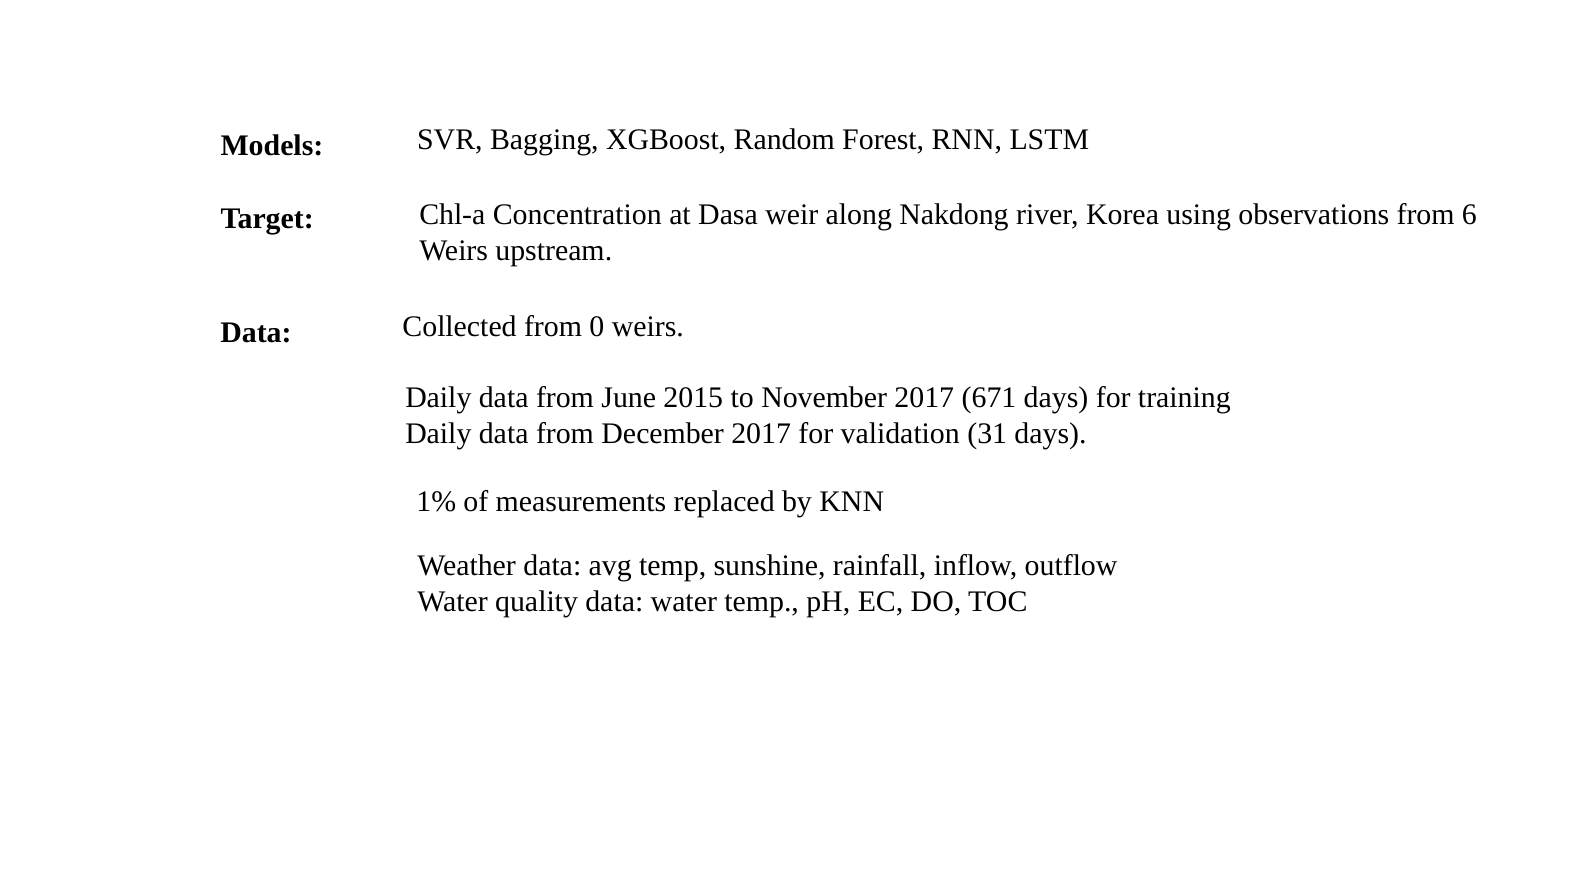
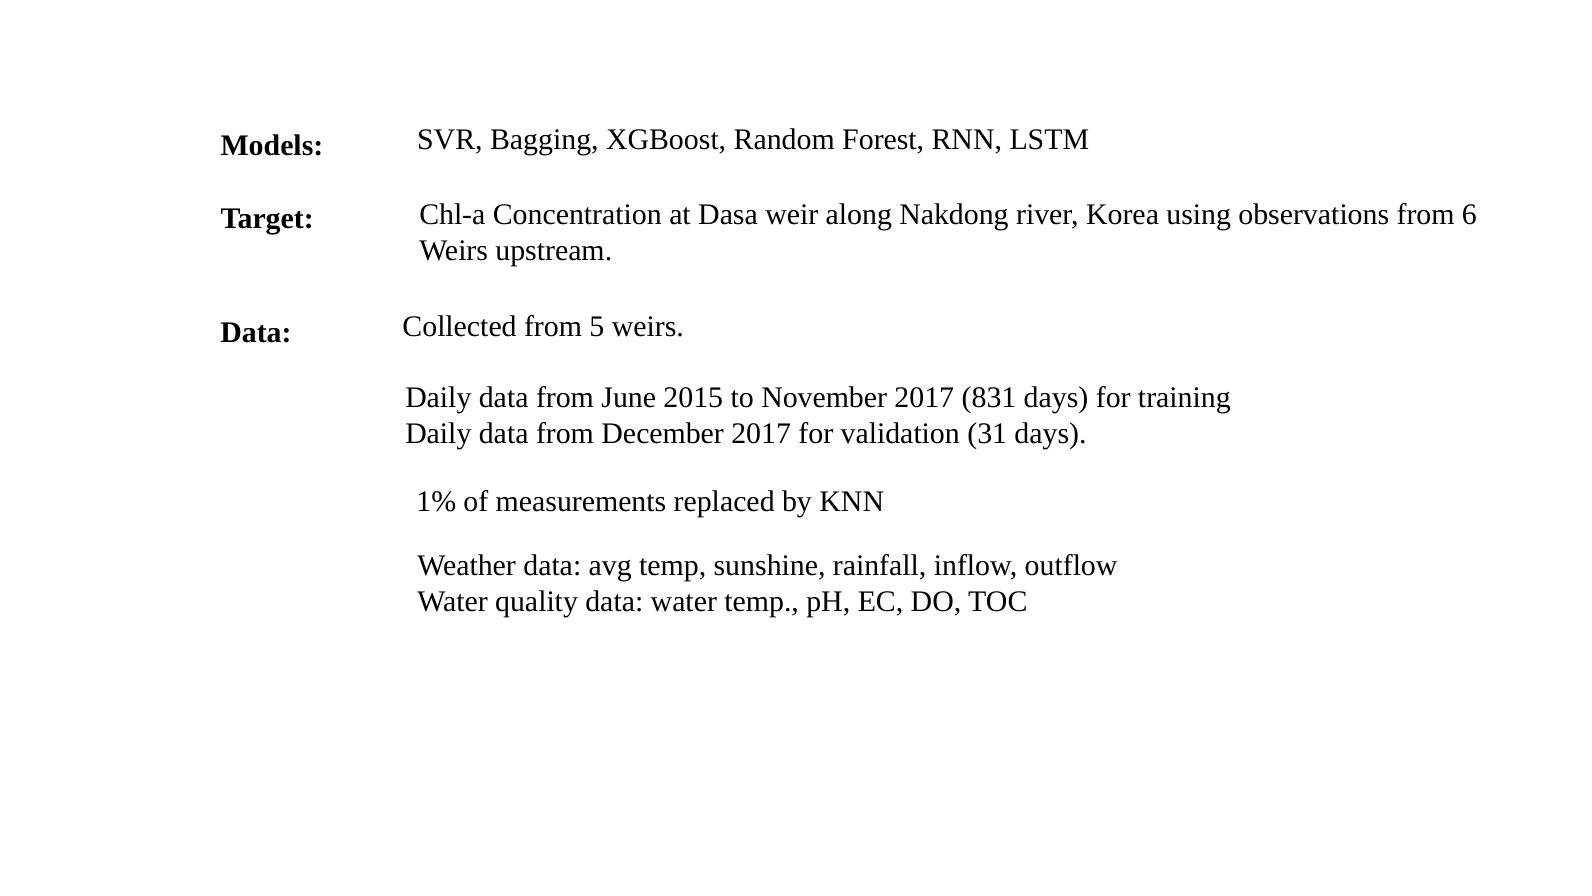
0: 0 -> 5
671: 671 -> 831
